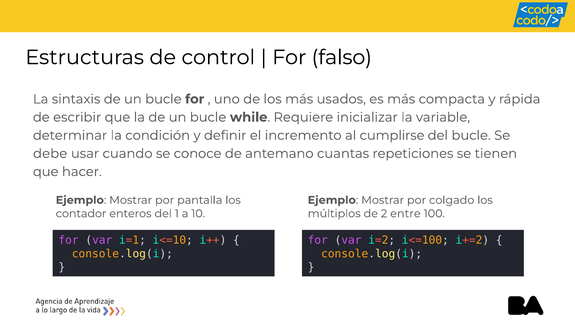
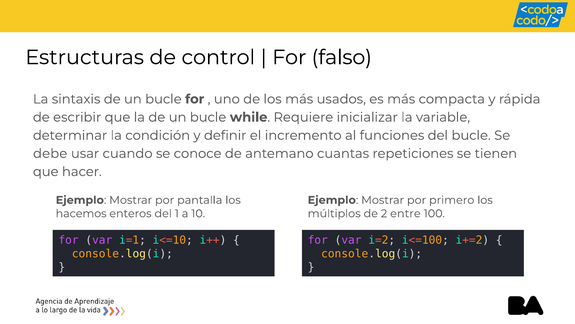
cumplirse: cumplirse -> funciones
colgado: colgado -> primero
contador: contador -> hacemos
